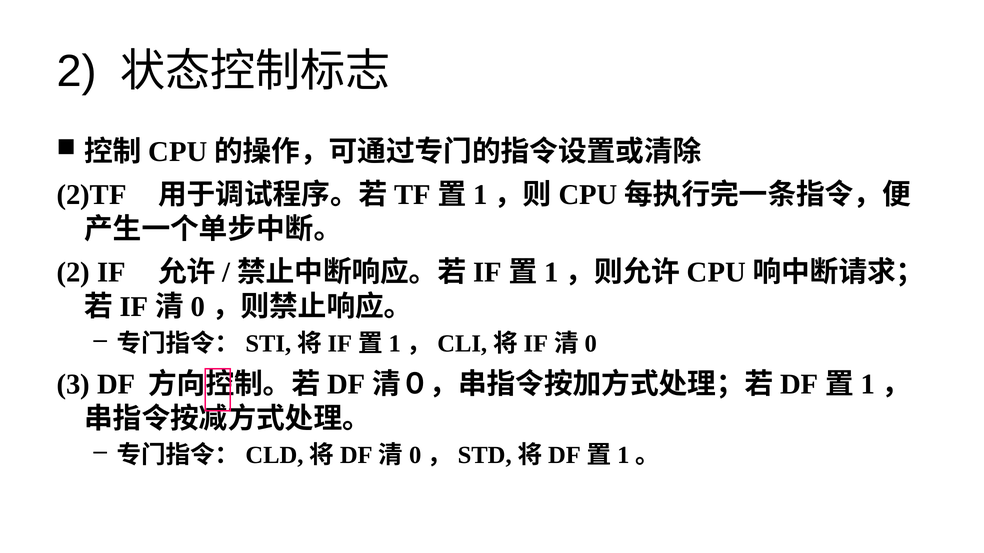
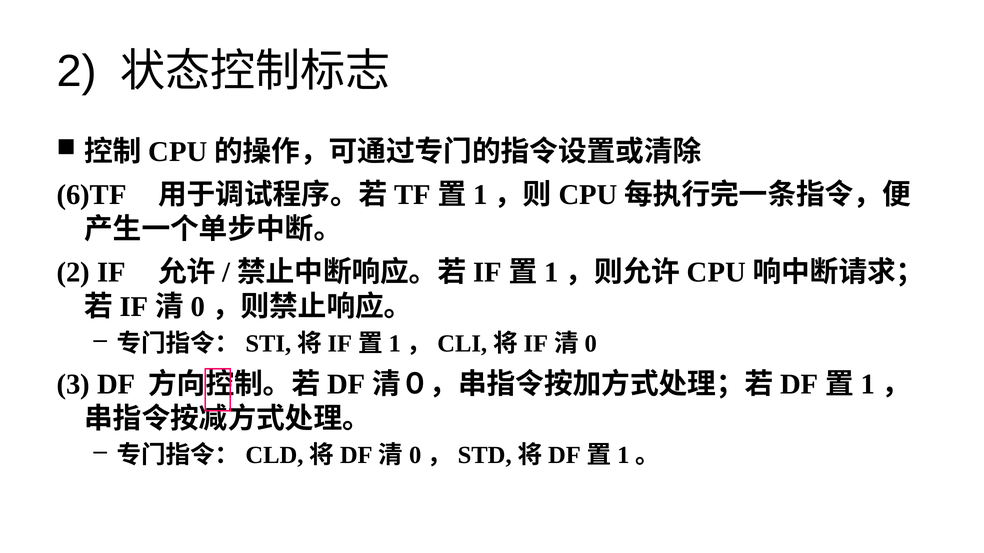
2)TF: 2)TF -> 6)TF
